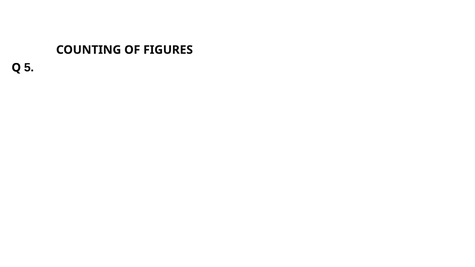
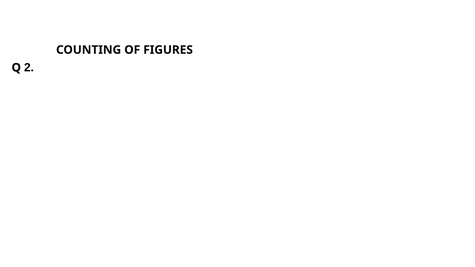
5: 5 -> 2
